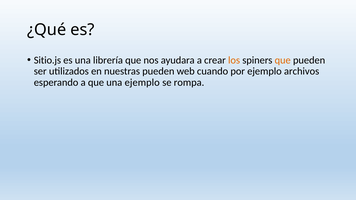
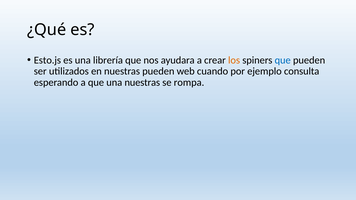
Sitio.js: Sitio.js -> Esto.js
que at (283, 60) colour: orange -> blue
archivos: archivos -> consulta
una ejemplo: ejemplo -> nuestras
